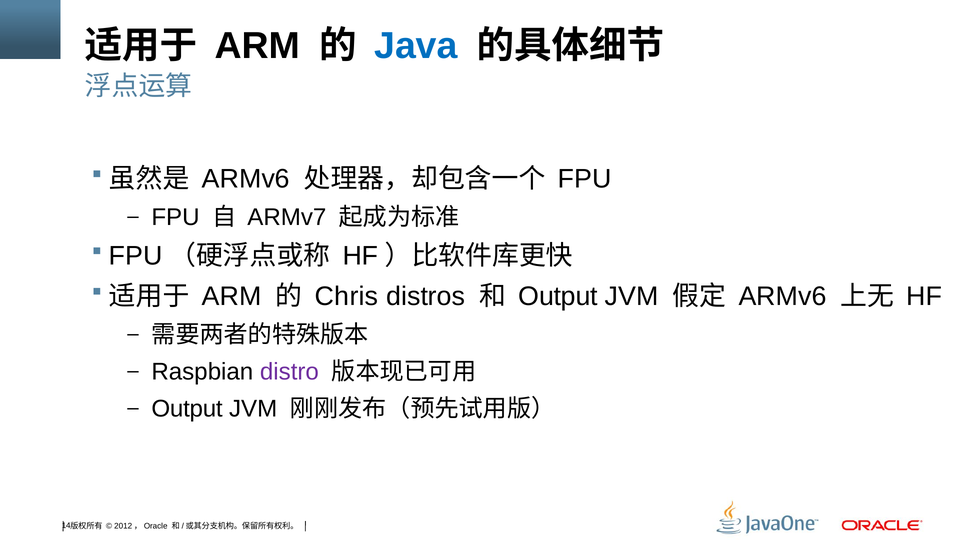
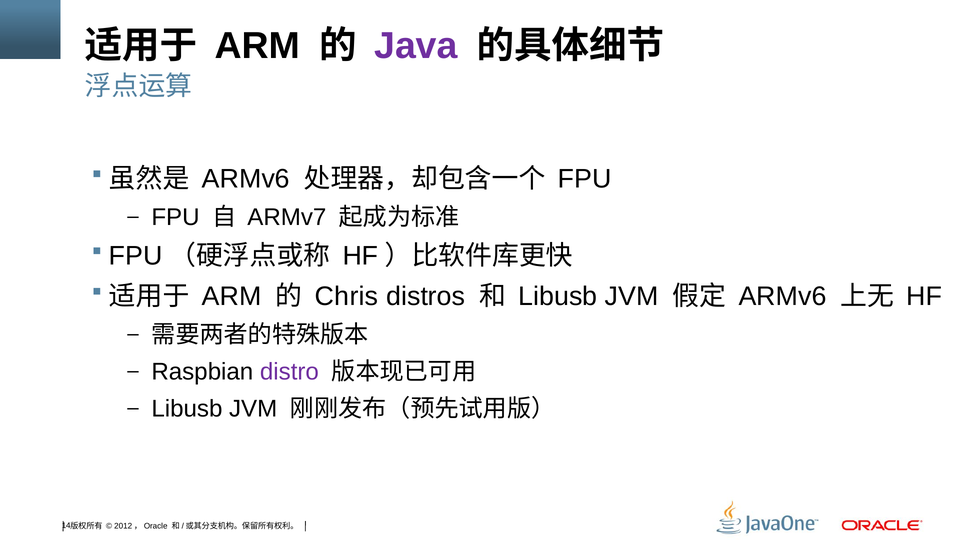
Java colour: blue -> purple
Output at (558, 296): Output -> Libusb
Output at (187, 409): Output -> Libusb
